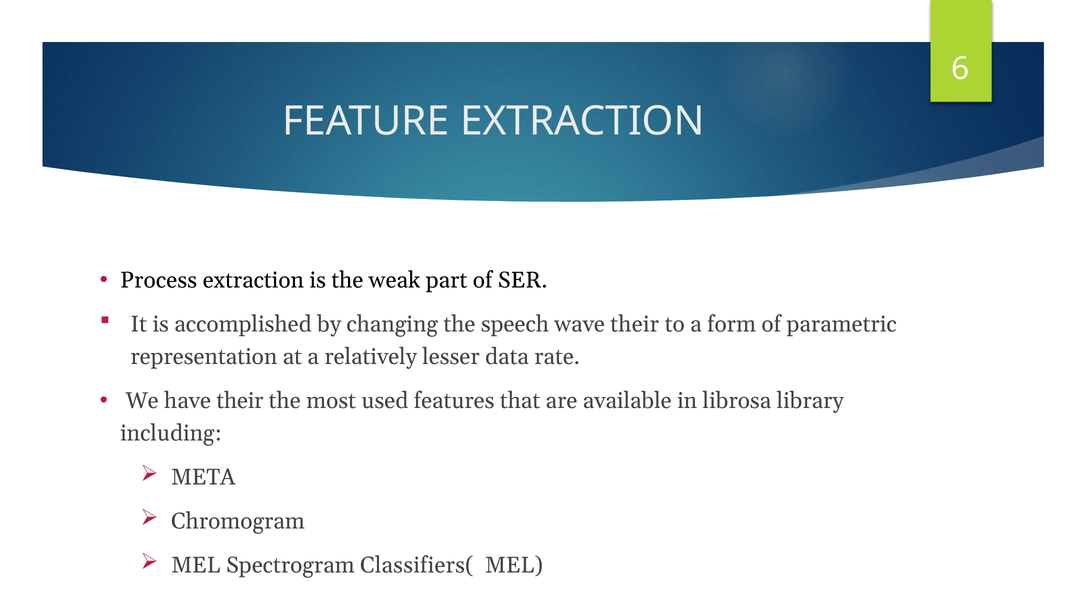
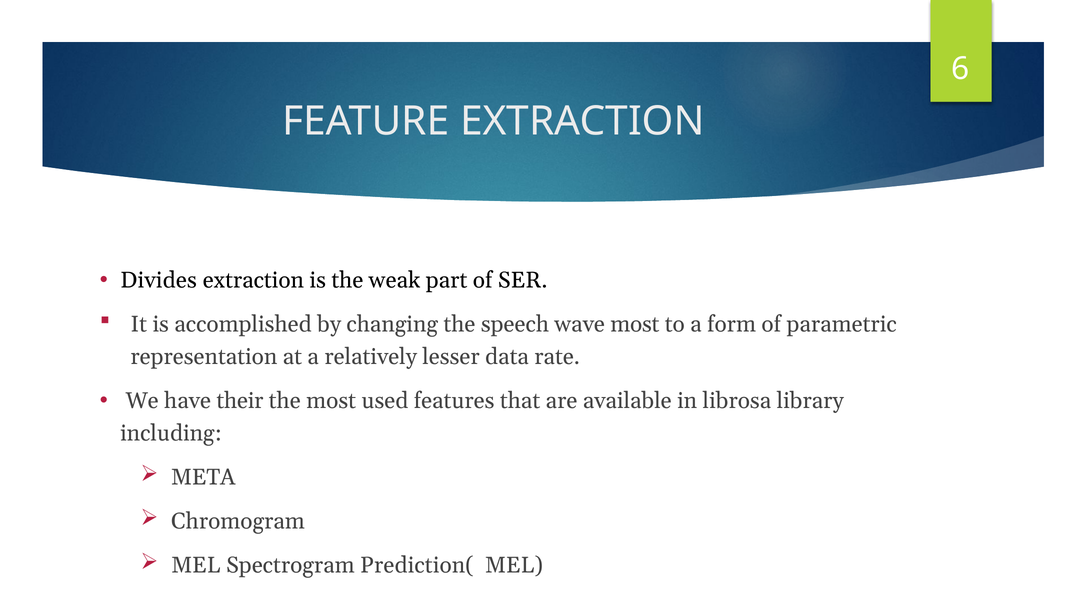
Process: Process -> Divides
wave their: their -> most
Classifiers(: Classifiers( -> Prediction(
